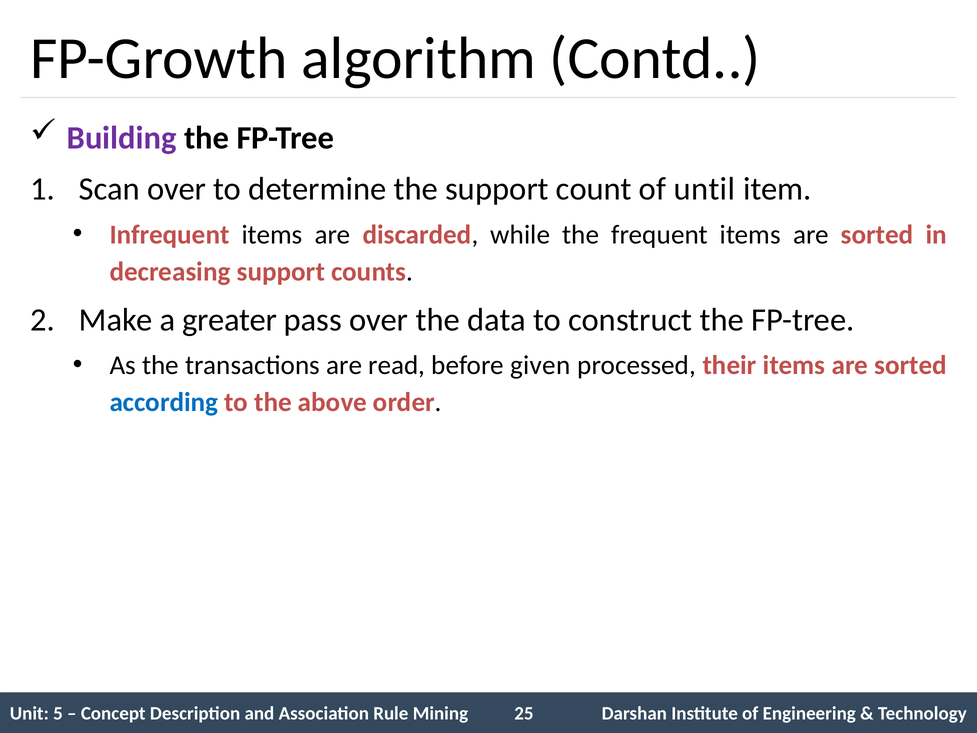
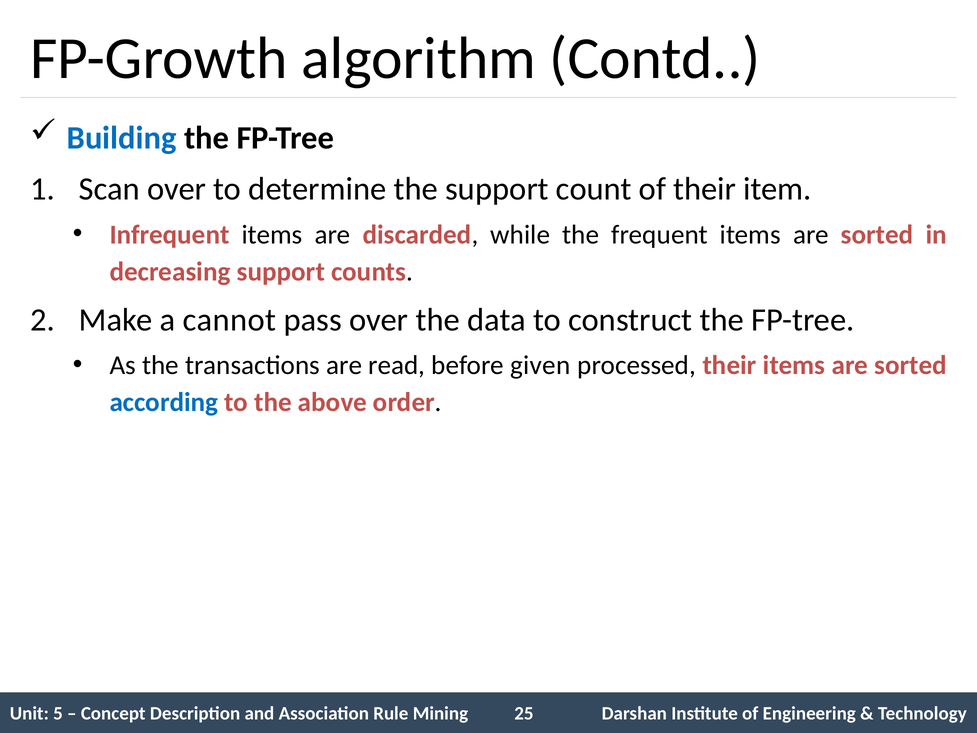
Building colour: purple -> blue
of until: until -> their
greater: greater -> cannot
